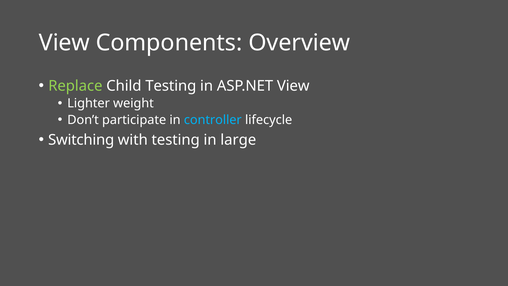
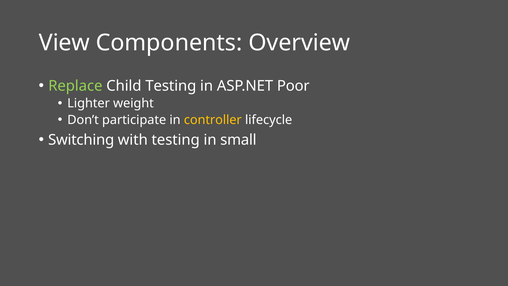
ASP.NET View: View -> Poor
controller colour: light blue -> yellow
large: large -> small
